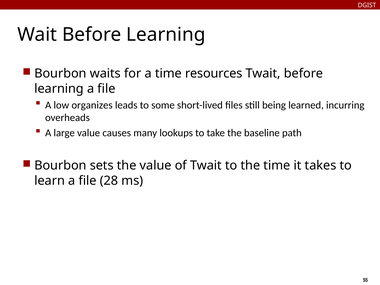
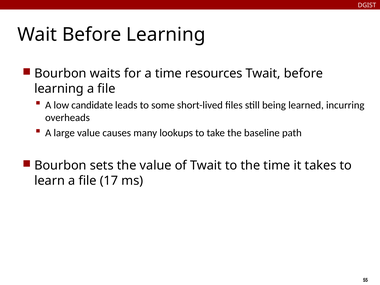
organizes: organizes -> candidate
28: 28 -> 17
